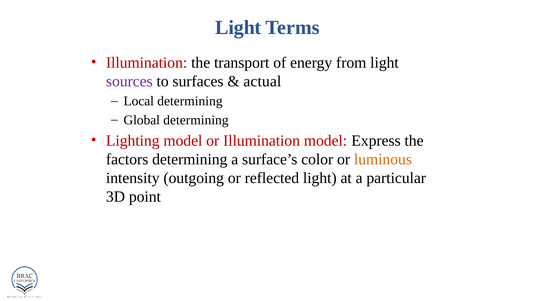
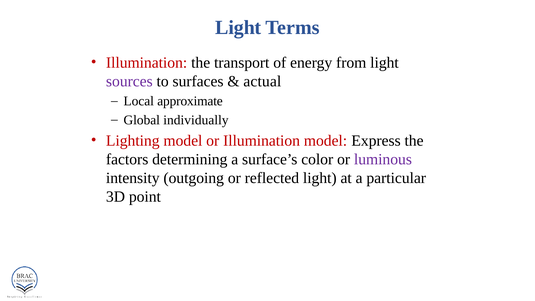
Local determining: determining -> approximate
Global determining: determining -> individually
luminous colour: orange -> purple
